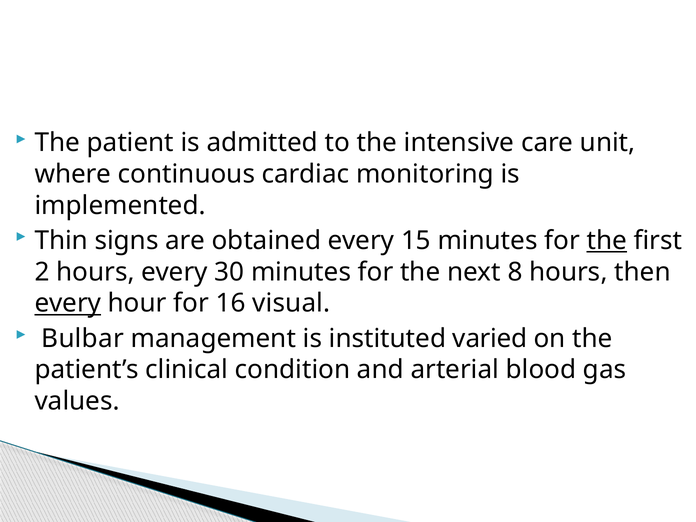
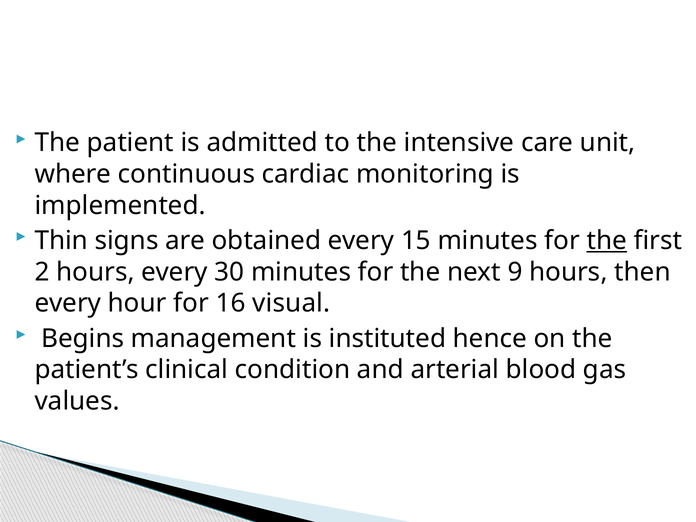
8: 8 -> 9
every at (68, 303) underline: present -> none
Bulbar: Bulbar -> Begins
varied: varied -> hence
